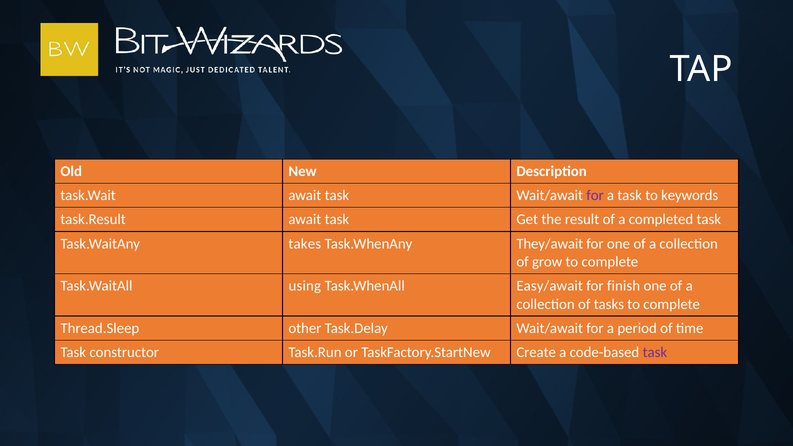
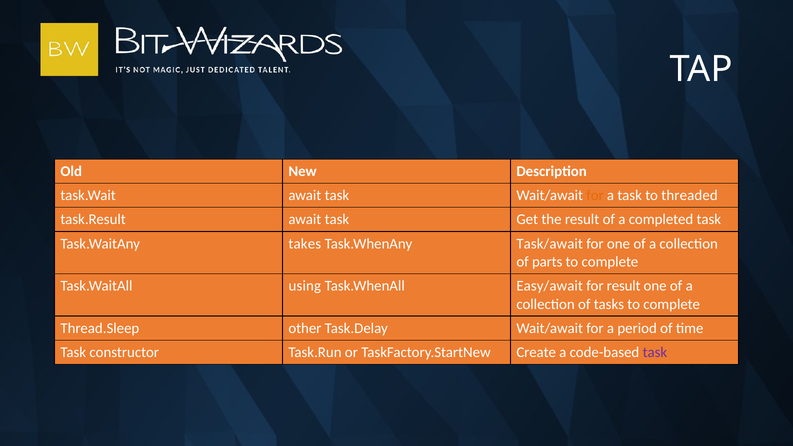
for at (595, 196) colour: purple -> orange
keywords: keywords -> threaded
They/await: They/await -> Task/await
grow: grow -> parts
for finish: finish -> result
